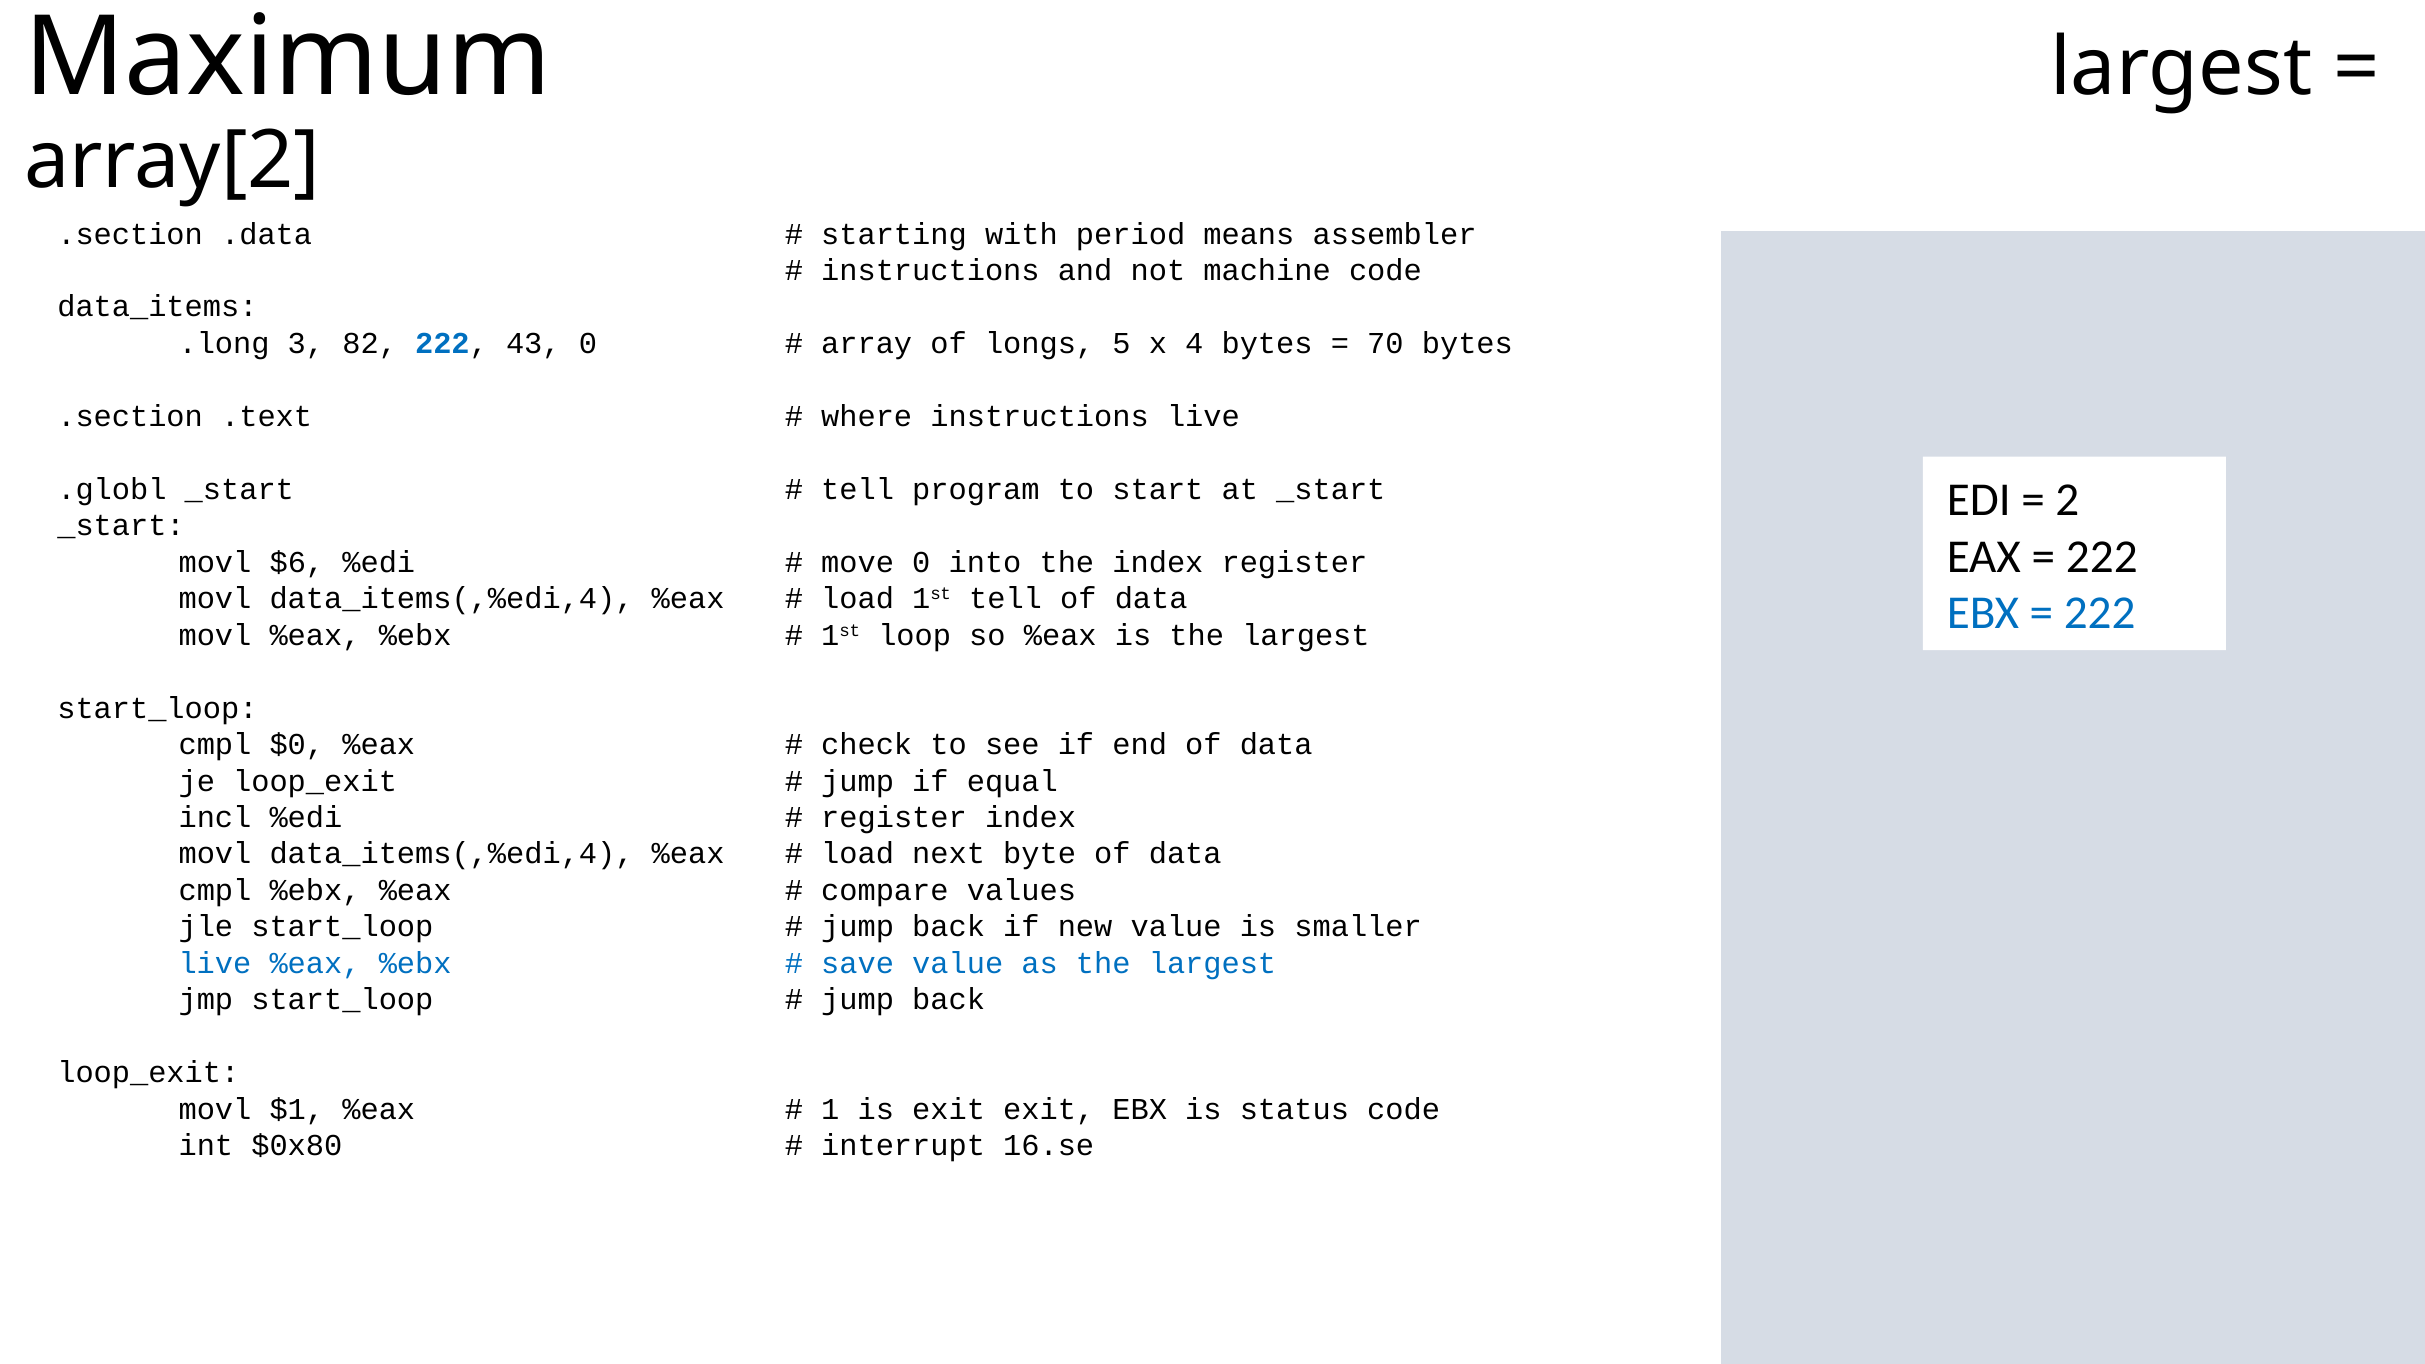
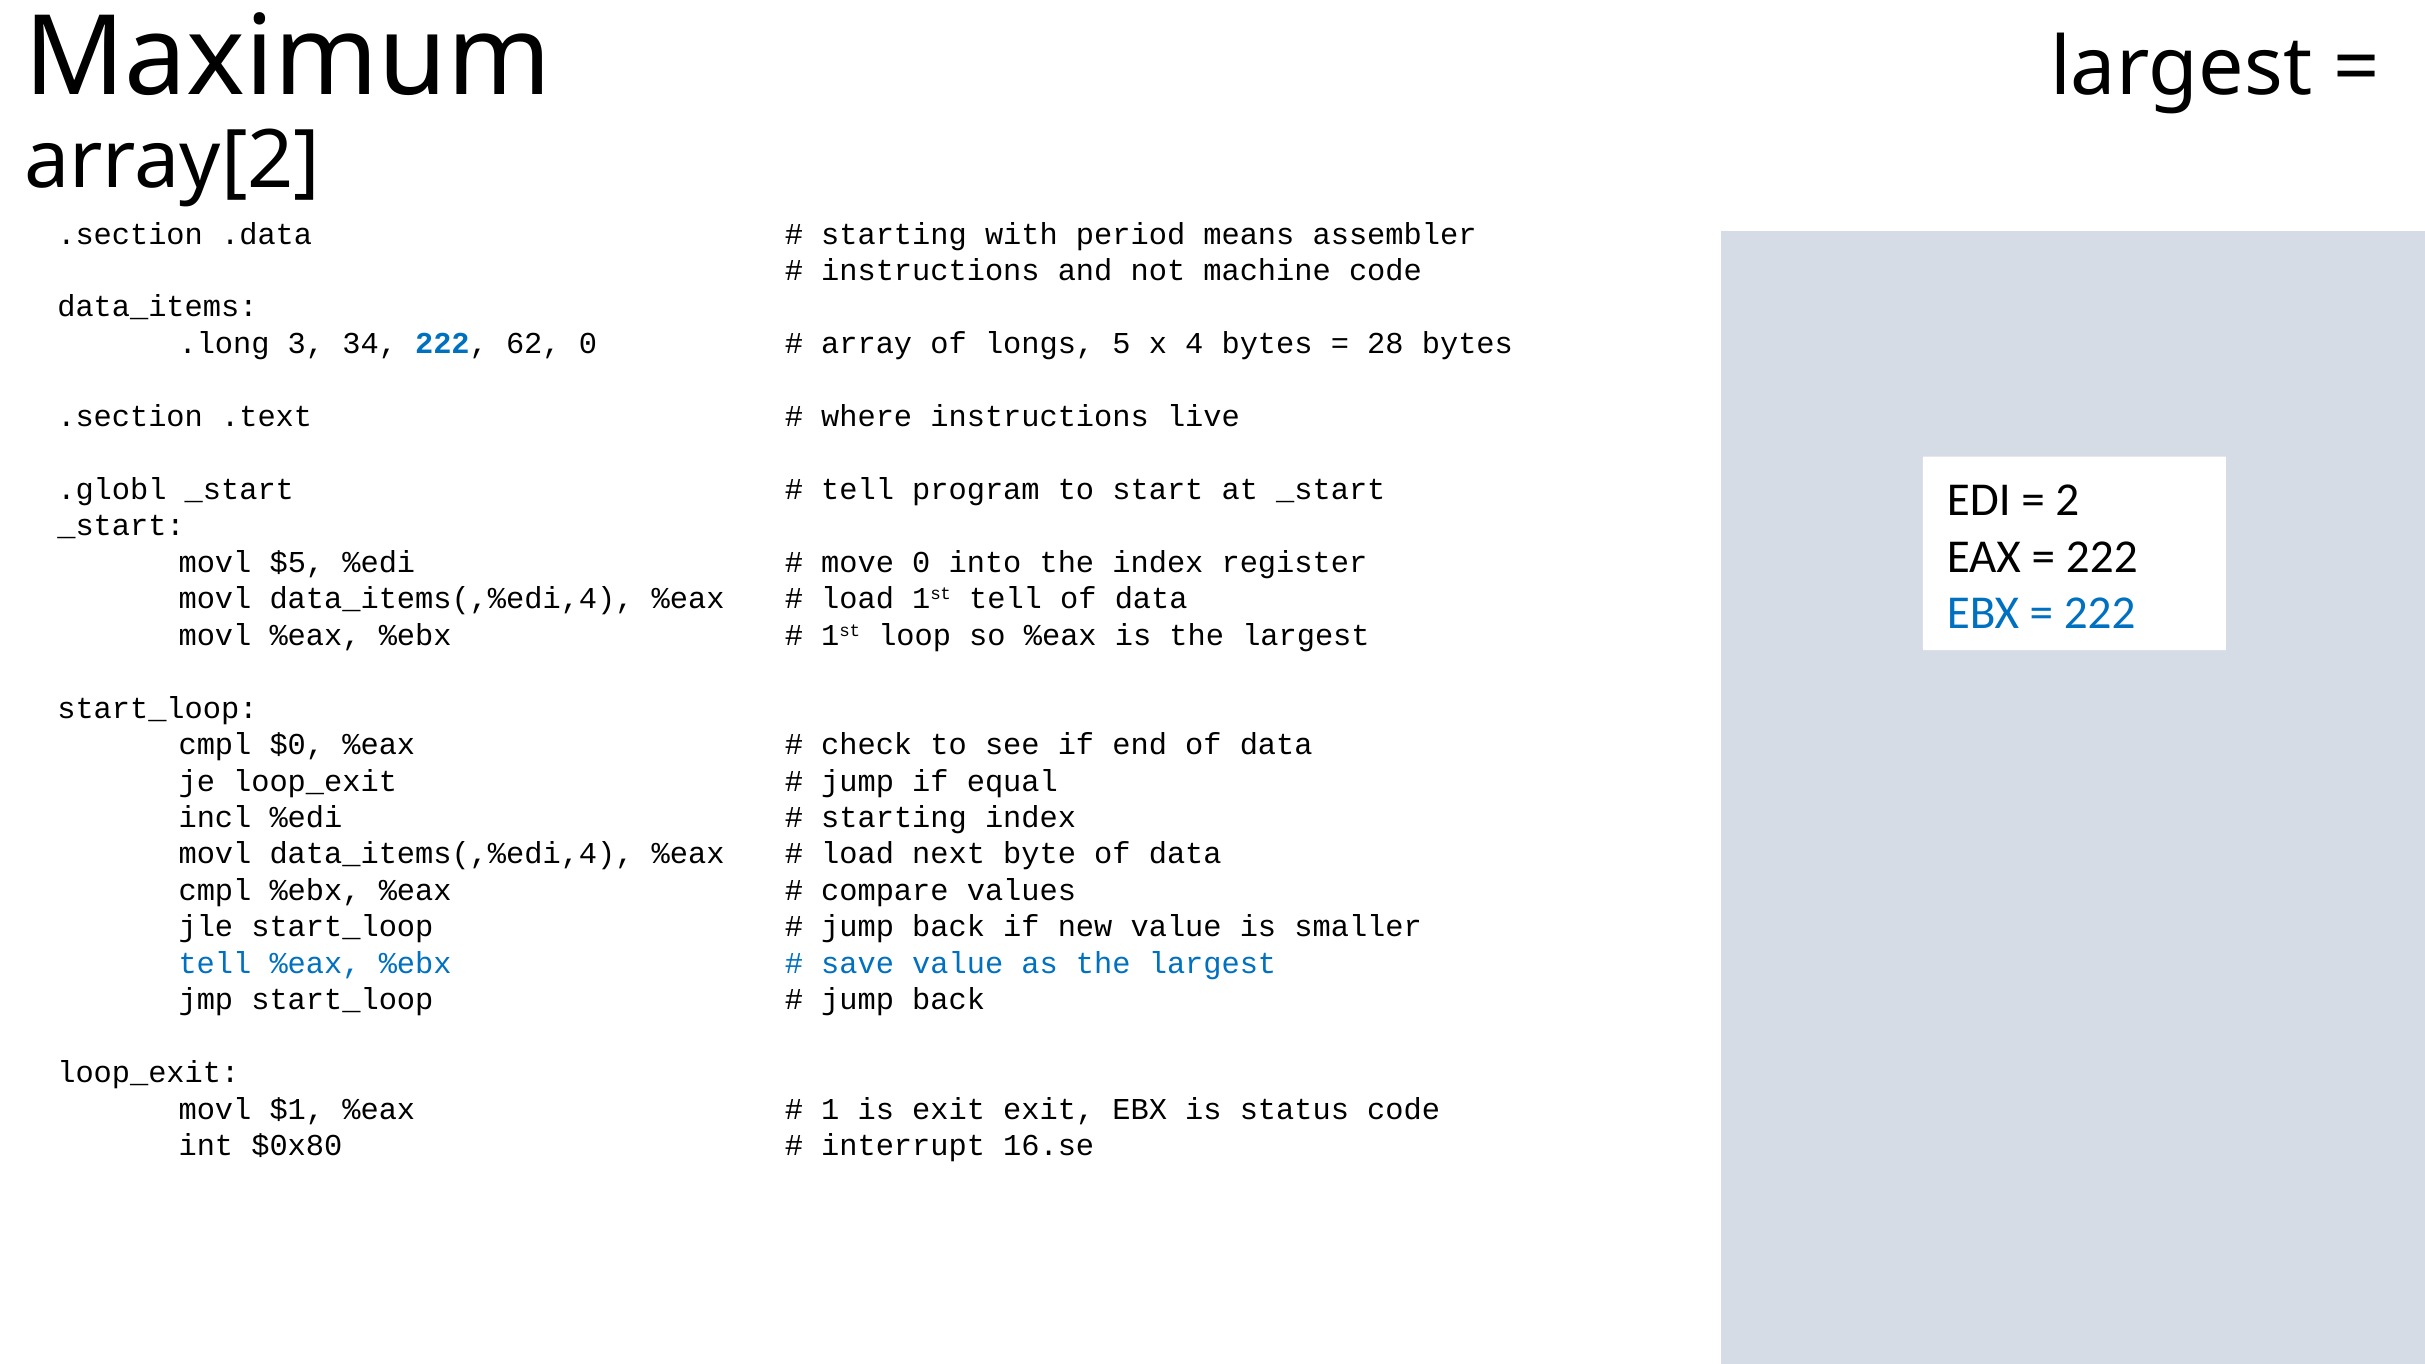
82: 82 -> 34
43: 43 -> 62
70: 70 -> 28
$6: $6 -> $5
register at (894, 818): register -> starting
live at (215, 963): live -> tell
